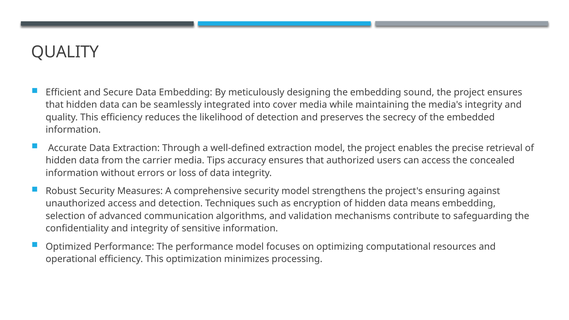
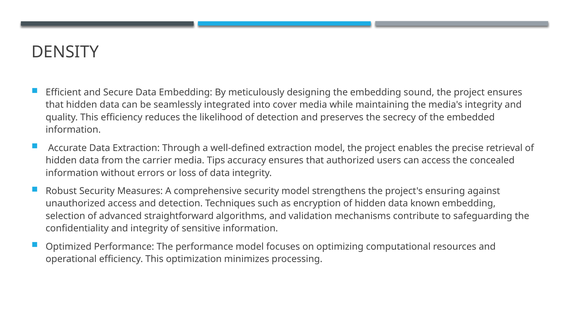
QUALITY at (65, 52): QUALITY -> DENSITY
means: means -> known
communication: communication -> straightforward
